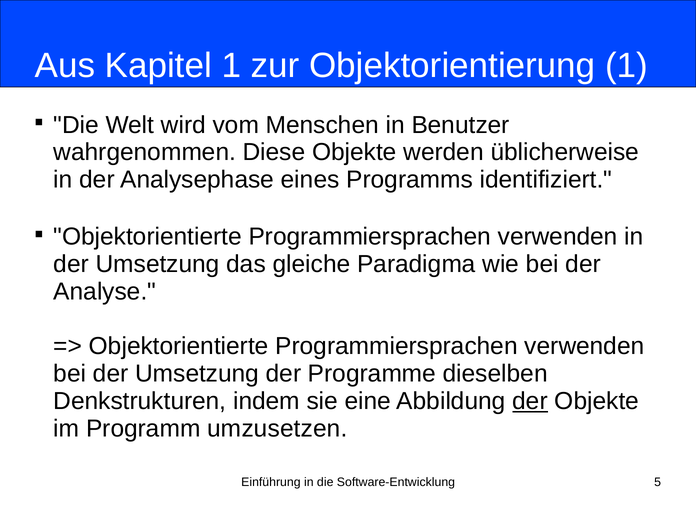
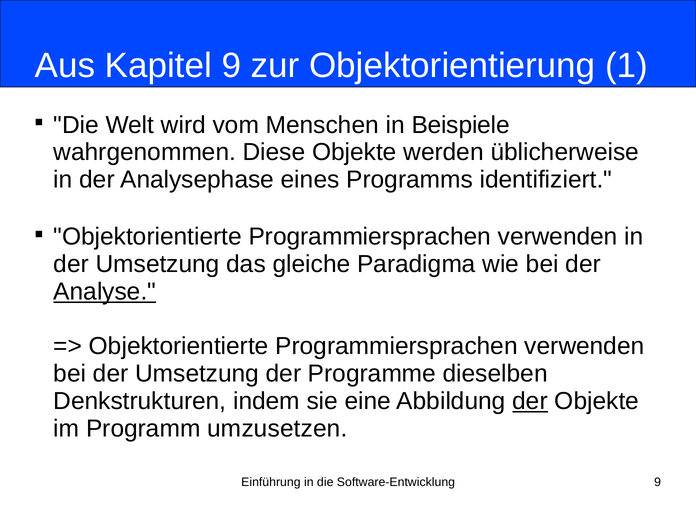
Kapitel 1: 1 -> 9
Benutzer: Benutzer -> Beispiele
Analyse underline: none -> present
Software-Entwicklung 5: 5 -> 9
